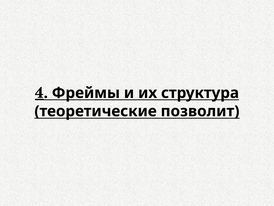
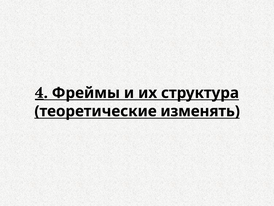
позволит: позволит -> изменять
